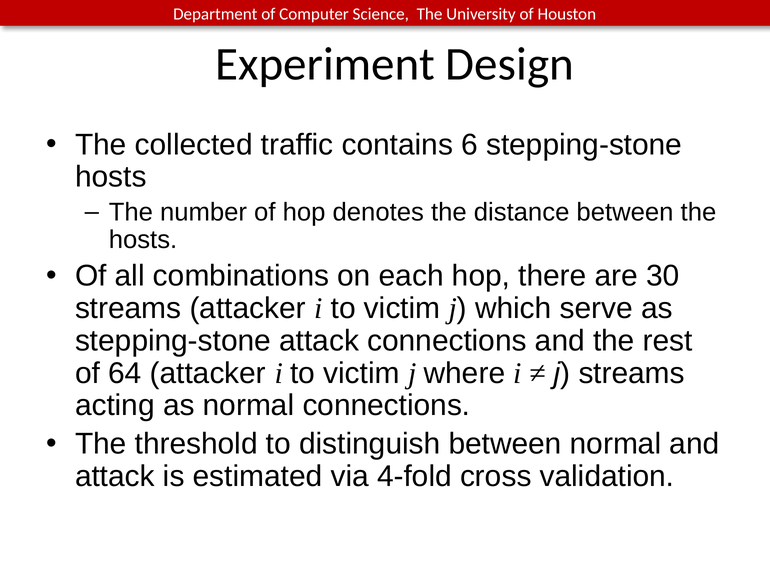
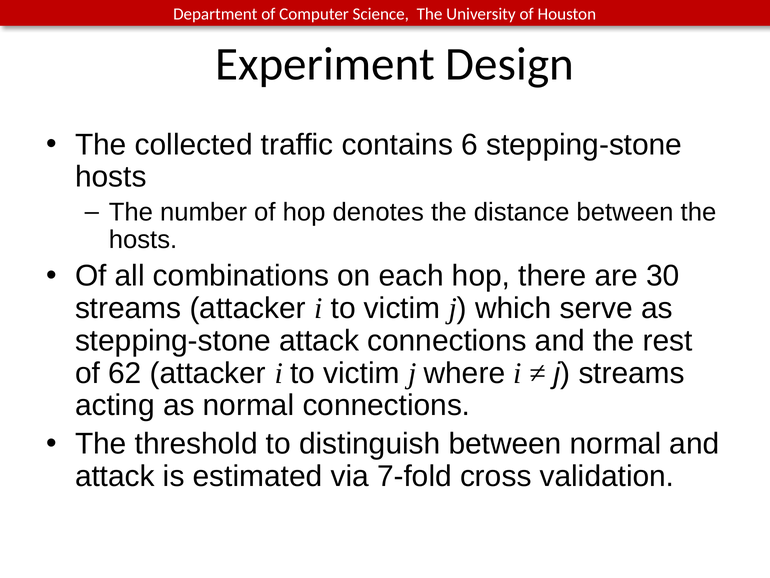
of 64: 64 -> 62
4-fold: 4-fold -> 7-fold
